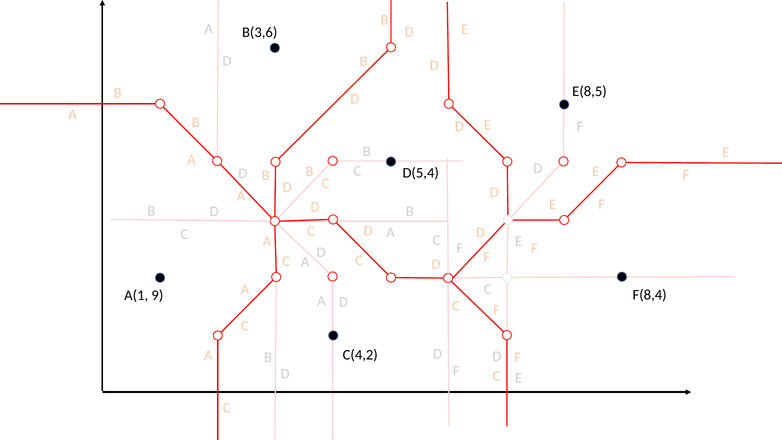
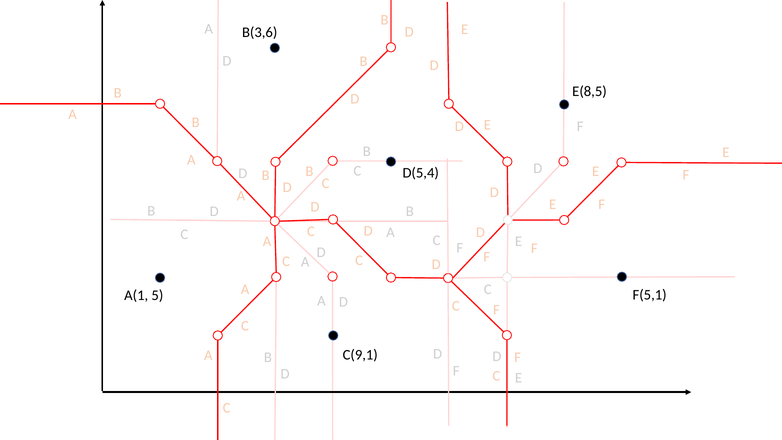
F(8,4: F(8,4 -> F(5,1
9: 9 -> 5
C(4,2: C(4,2 -> C(9,1
